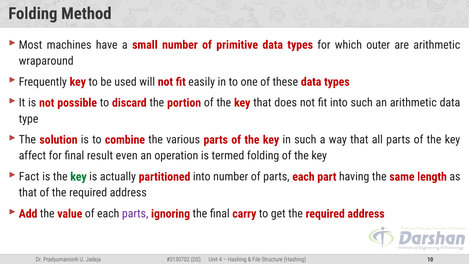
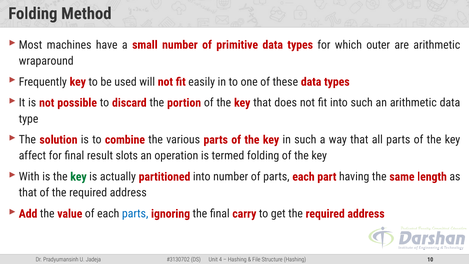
even: even -> slots
Fact: Fact -> With
parts at (135, 214) colour: purple -> blue
